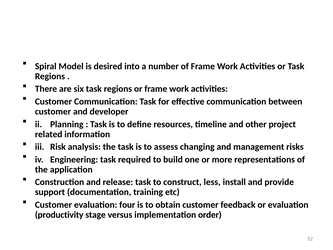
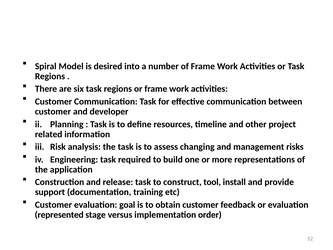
less: less -> tool
four: four -> goal
productivity: productivity -> represented
